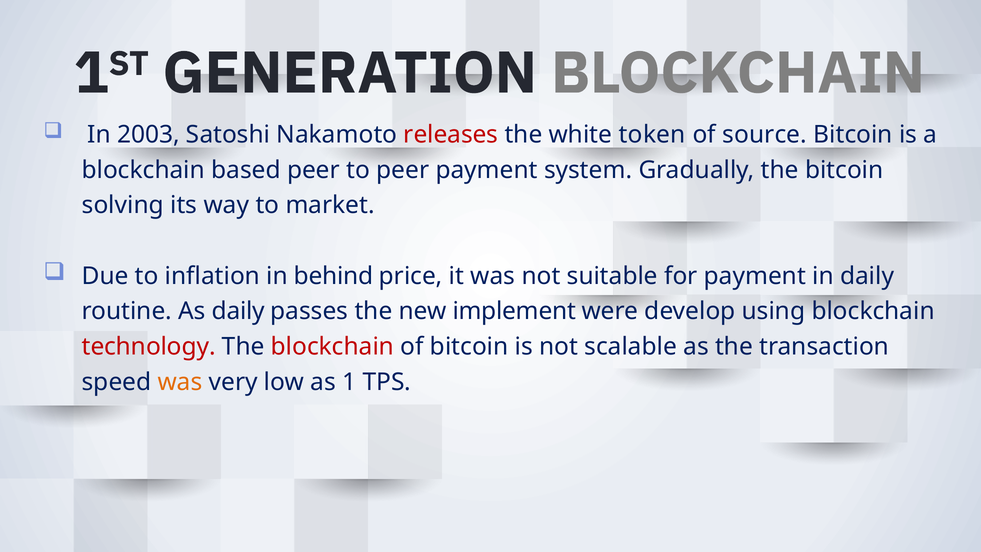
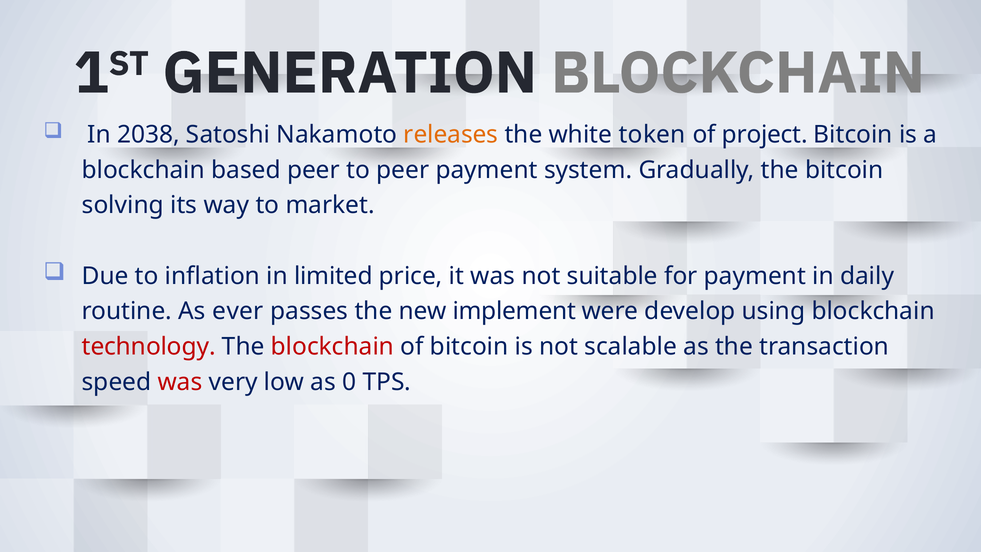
2003: 2003 -> 2038
releases colour: red -> orange
source: source -> project
behind: behind -> limited
As daily: daily -> ever
was at (180, 382) colour: orange -> red
1: 1 -> 0
